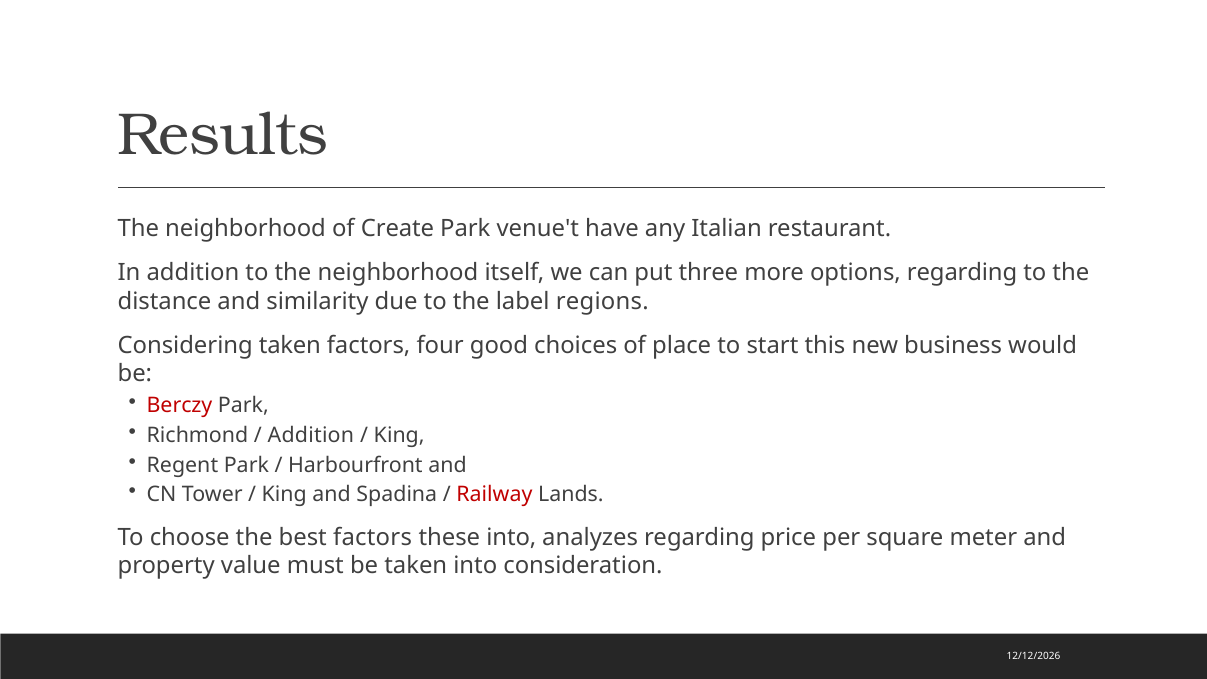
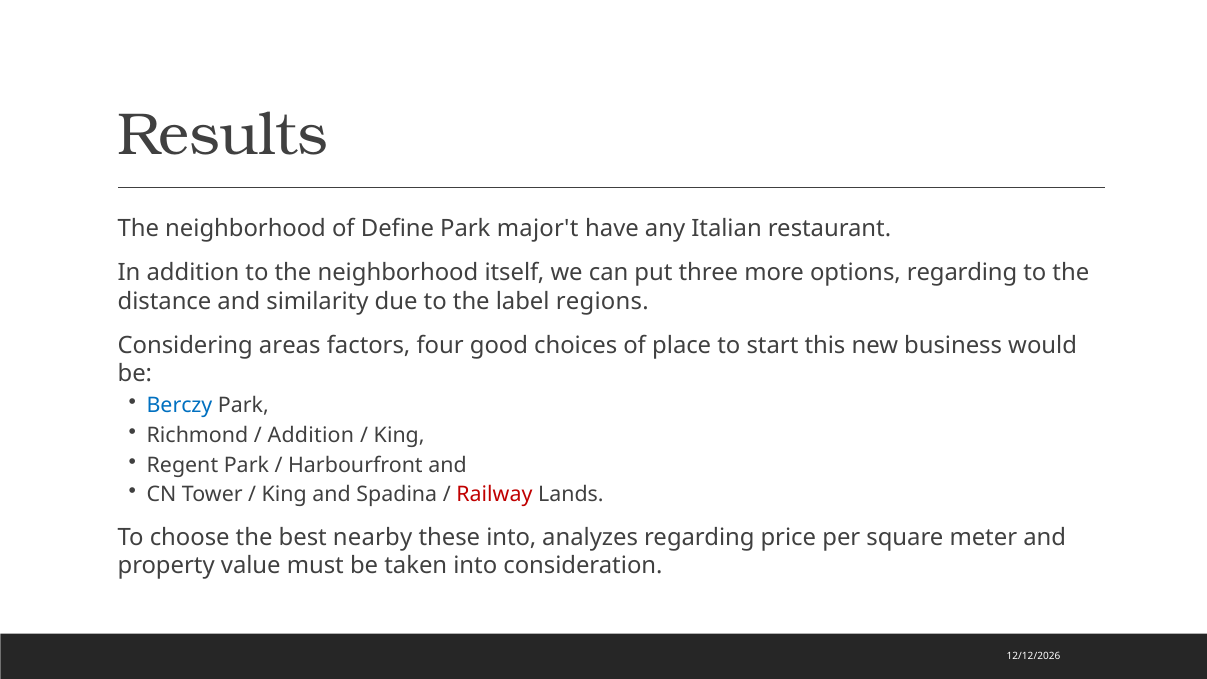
Create: Create -> Define
venue't: venue't -> major't
Considering taken: taken -> areas
Berczy colour: red -> blue
best factors: factors -> nearby
